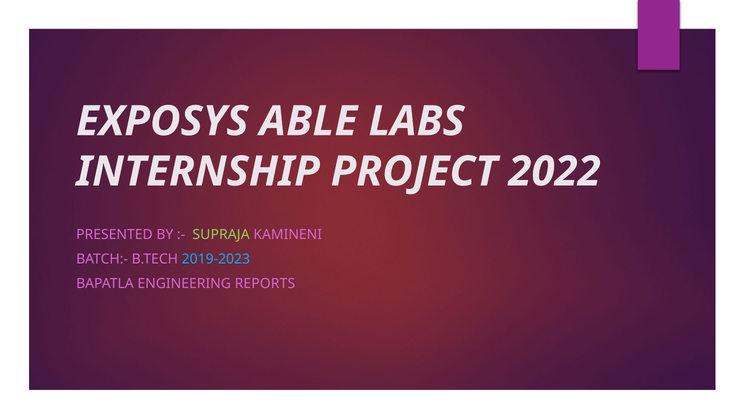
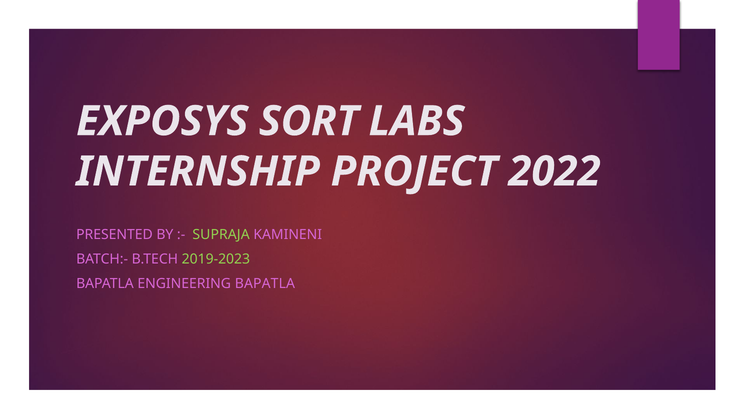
ABLE: ABLE -> SORT
2019-2023 colour: light blue -> light green
ENGINEERING REPORTS: REPORTS -> BAPATLA
